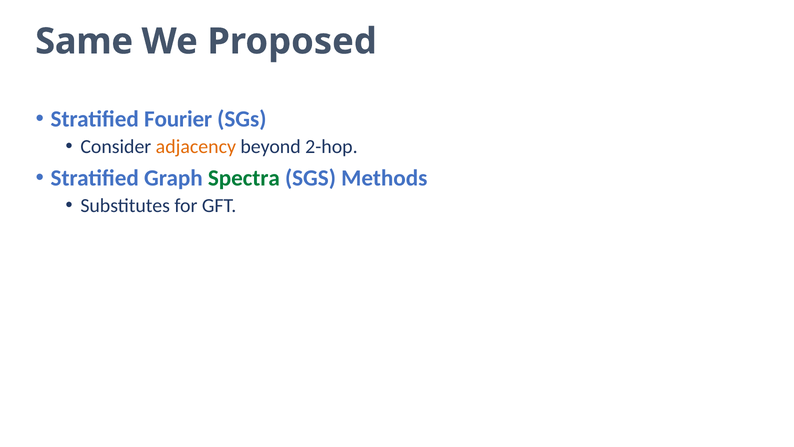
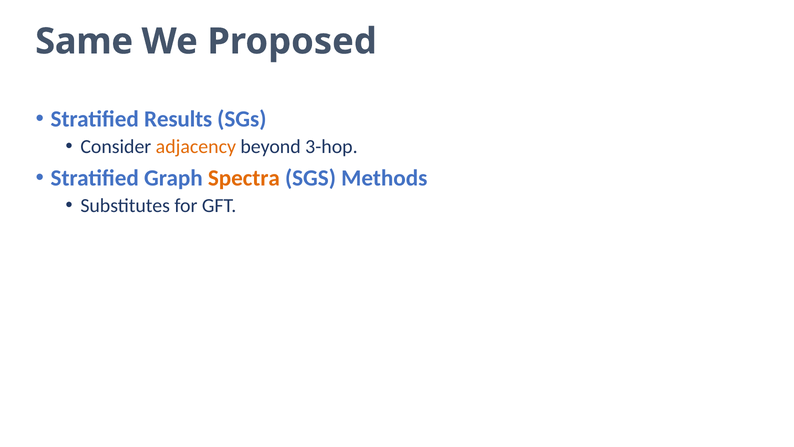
Fourier: Fourier -> Results
2-hop: 2-hop -> 3-hop
Spectra colour: green -> orange
